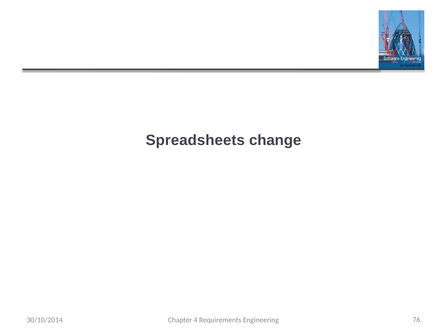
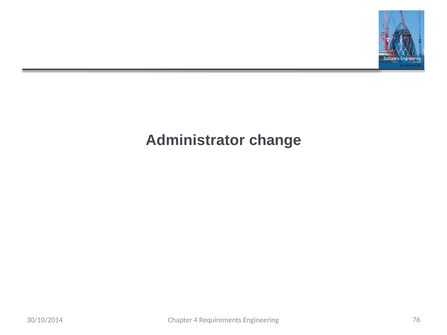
Spreadsheets: Spreadsheets -> Administrator
